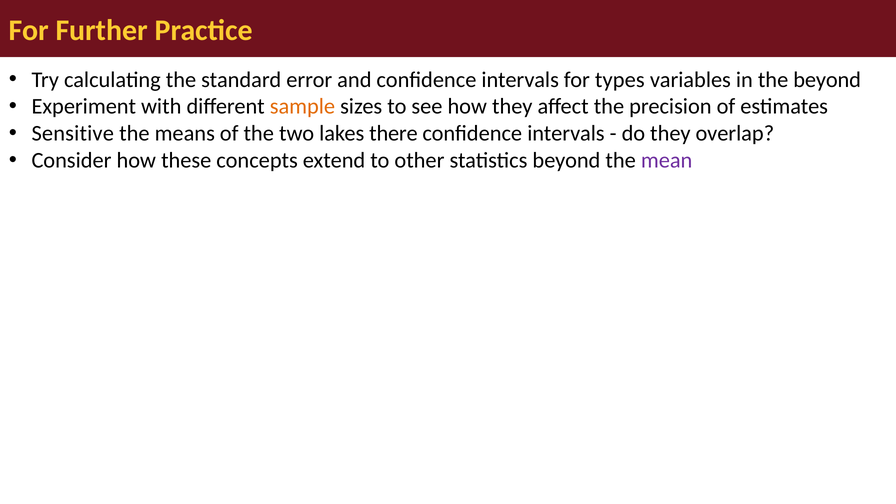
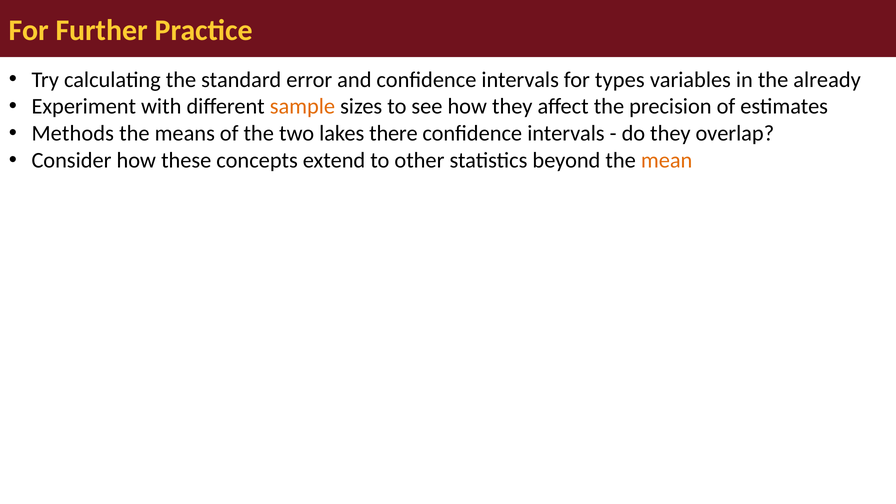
the beyond: beyond -> already
Sensitive: Sensitive -> Methods
mean colour: purple -> orange
